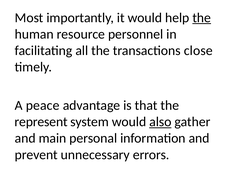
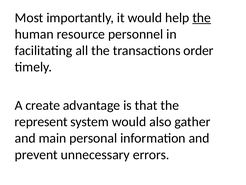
close: close -> order
peace: peace -> create
also underline: present -> none
